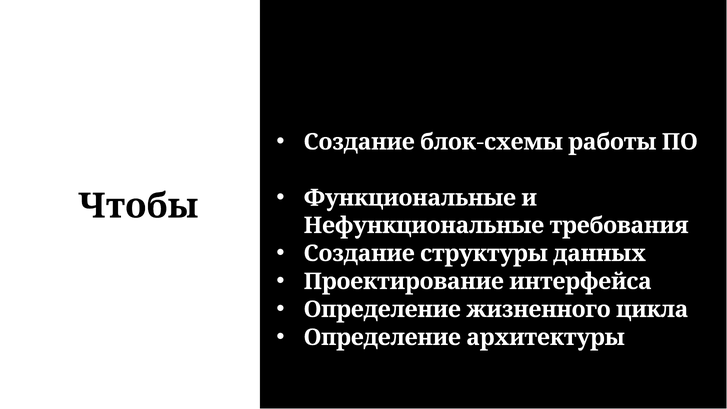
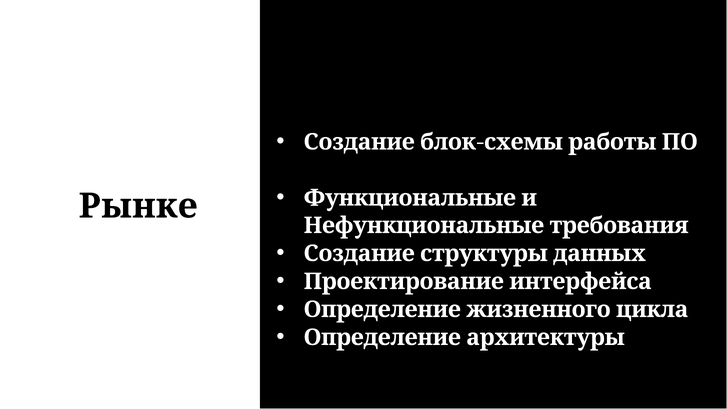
Чтобы: Чтобы -> Рынке
